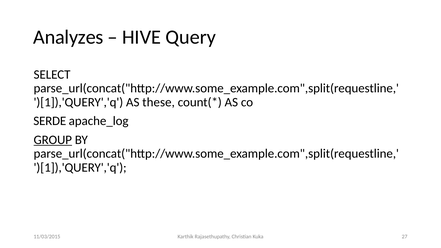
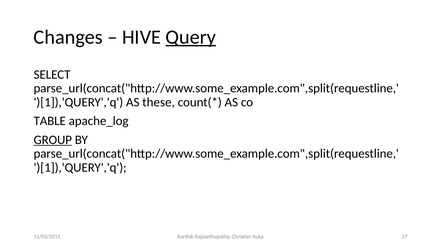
Analyzes: Analyzes -> Changes
Query underline: none -> present
SERDE: SERDE -> TABLE
